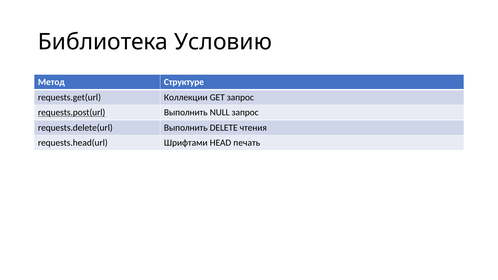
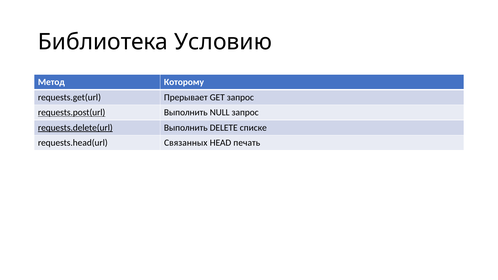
Структуре: Структуре -> Которому
Коллекции: Коллекции -> Прерывает
requests.delete(url underline: none -> present
чтения: чтения -> списке
Шрифтами: Шрифтами -> Связанных
